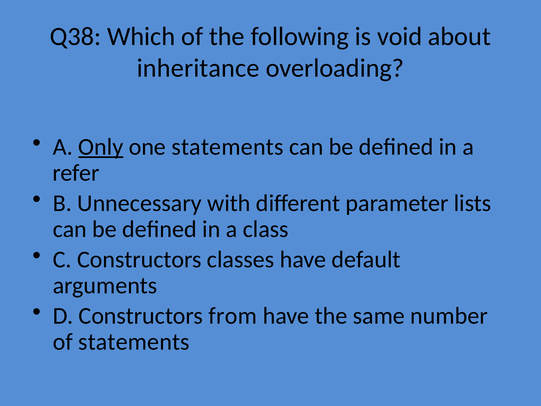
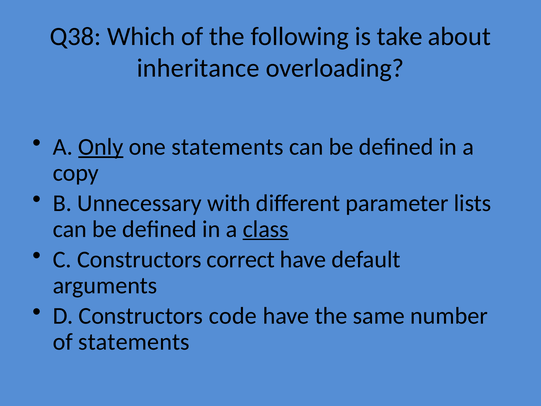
void: void -> take
refer: refer -> copy
class underline: none -> present
classes: classes -> correct
from: from -> code
